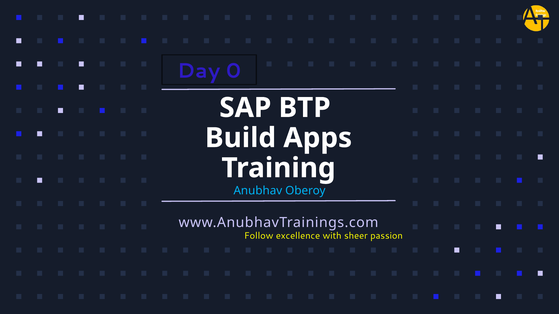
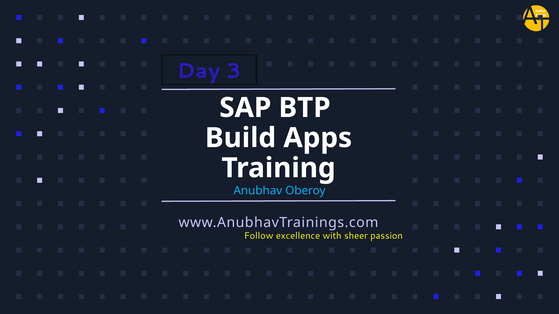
0: 0 -> 3
